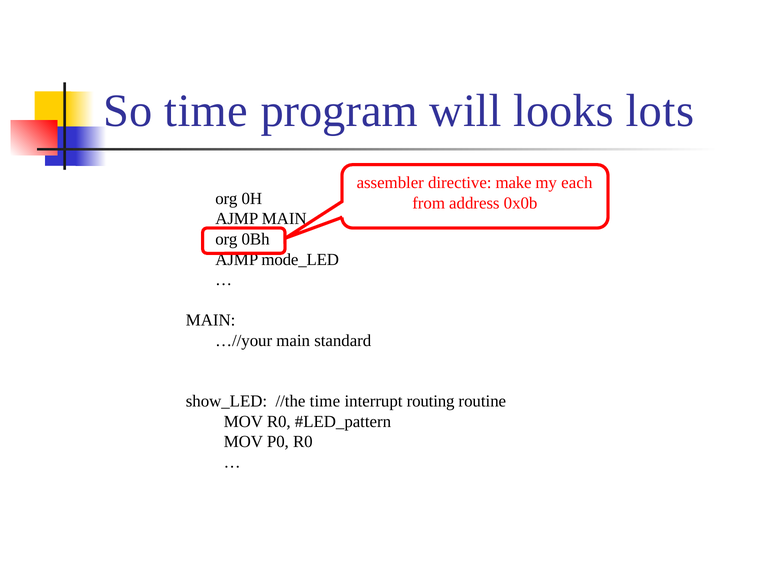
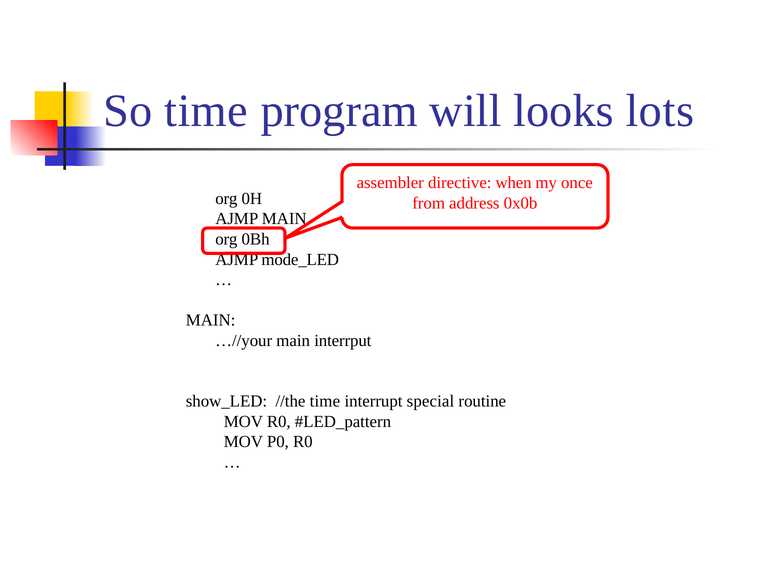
make: make -> when
each: each -> once
standard: standard -> interrput
routing: routing -> special
